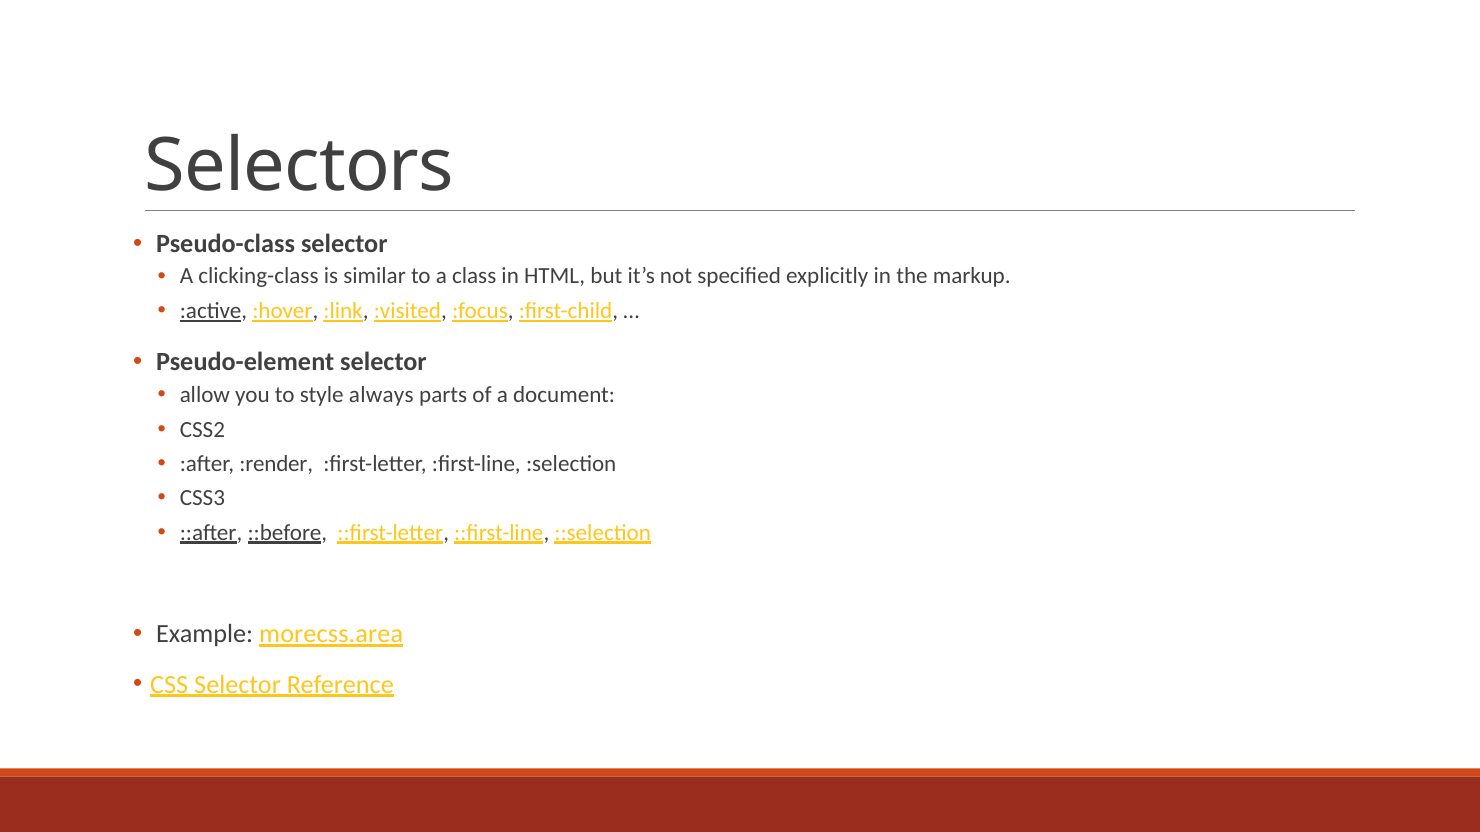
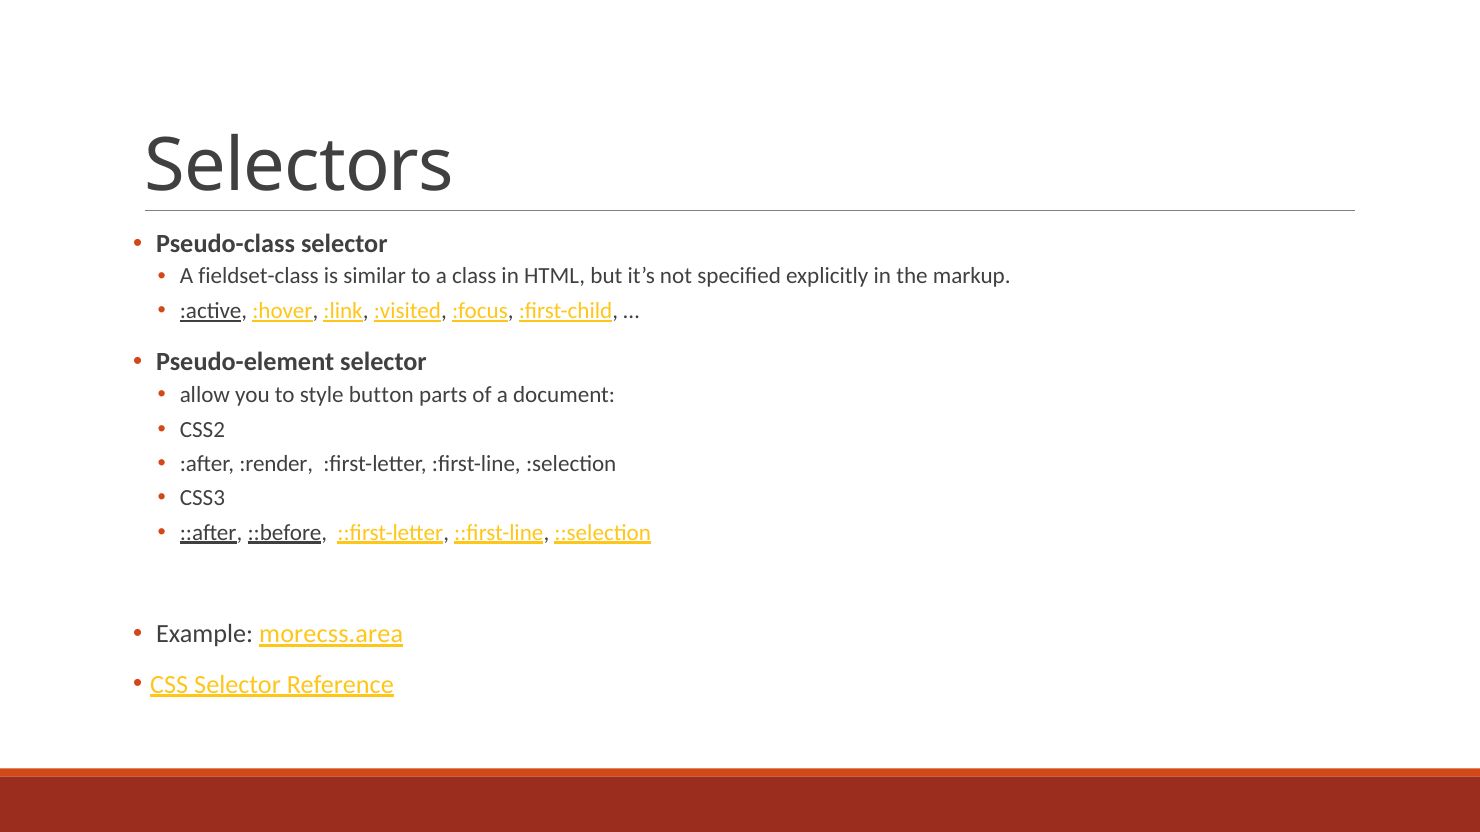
clicking-class: clicking-class -> fieldset-class
always: always -> button
